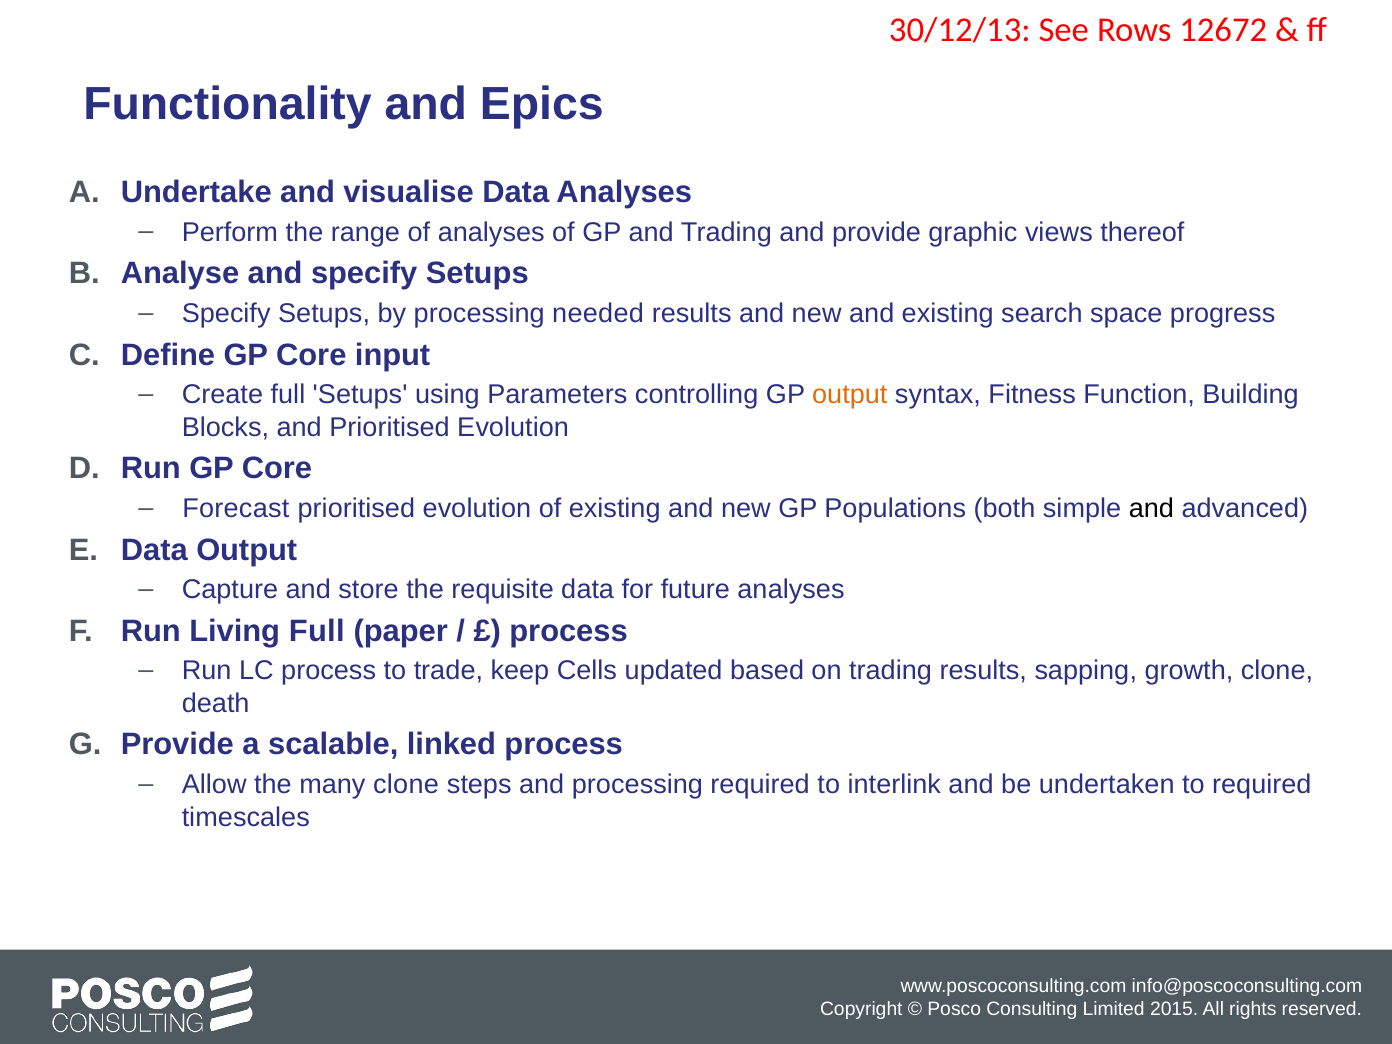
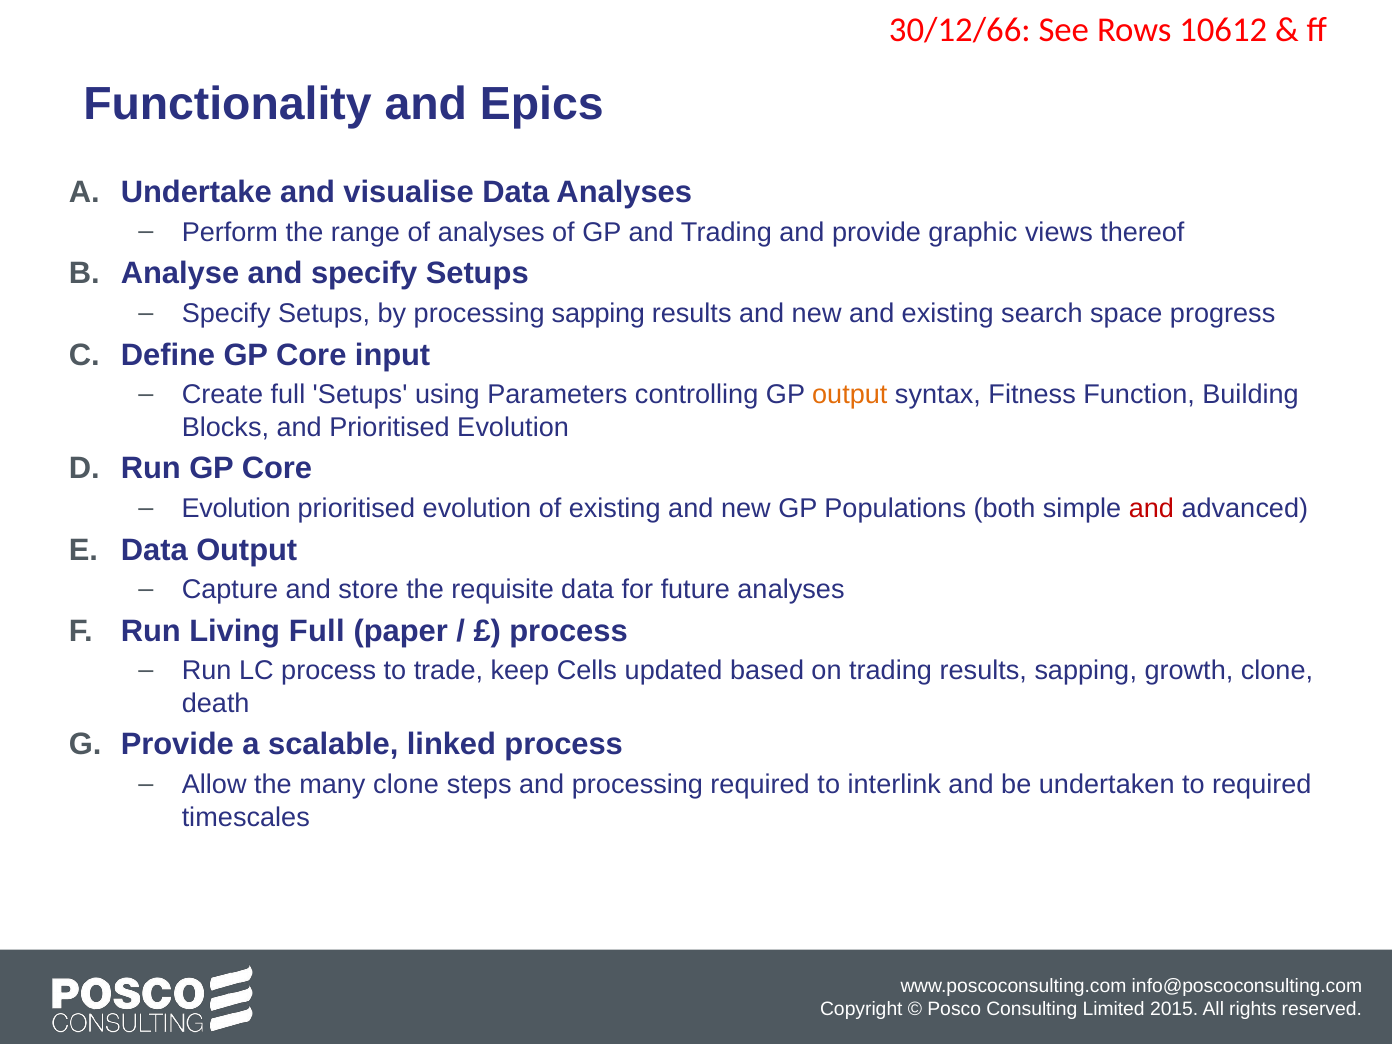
30/12/13: 30/12/13 -> 30/12/66
12672: 12672 -> 10612
processing needed: needed -> sapping
Forecast at (236, 509): Forecast -> Evolution
and at (1151, 509) colour: black -> red
